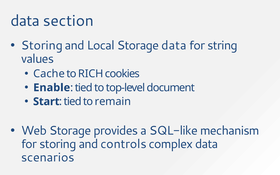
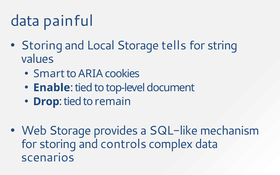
section: section -> painful
Storage data: data -> tells
Cache: Cache -> Smart
RICH: RICH -> ARIA
Start: Start -> Drop
